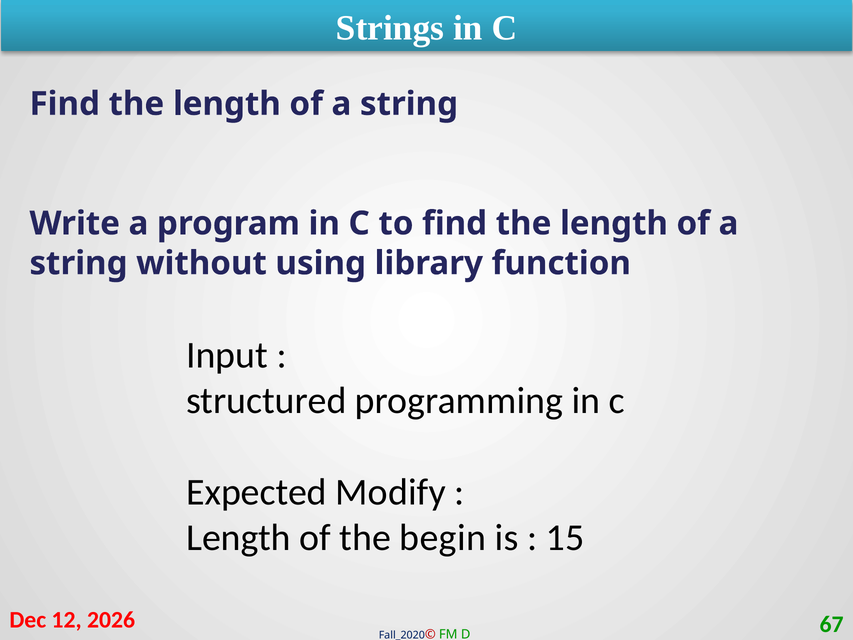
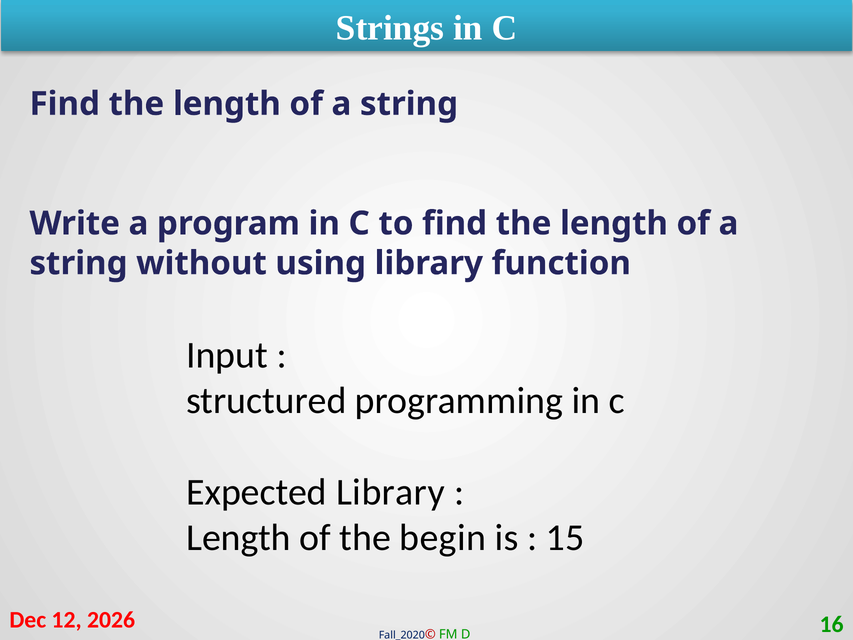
Expected Modify: Modify -> Library
67: 67 -> 16
